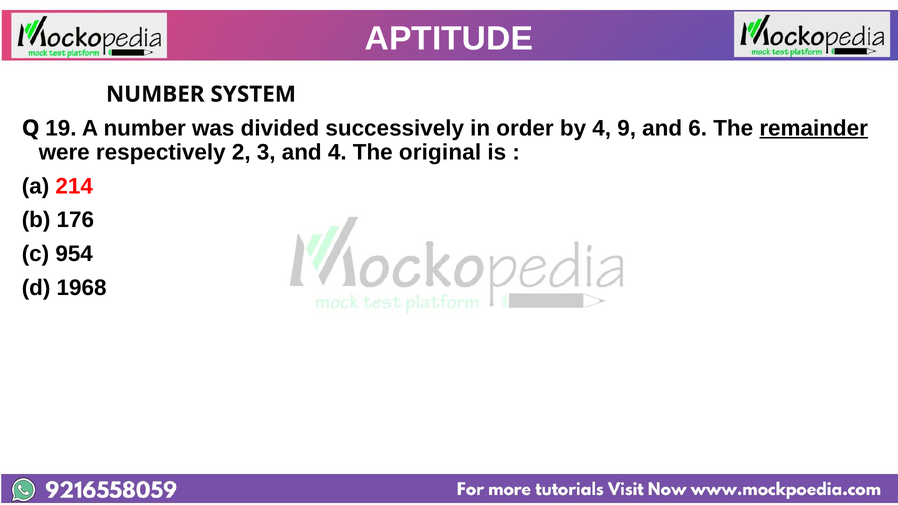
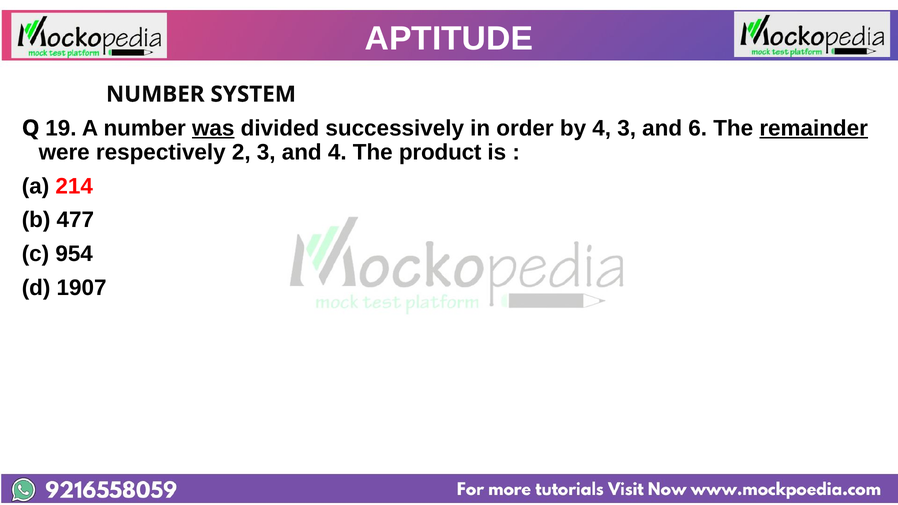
was underline: none -> present
4 9: 9 -> 3
original: original -> product
176: 176 -> 477
1968: 1968 -> 1907
